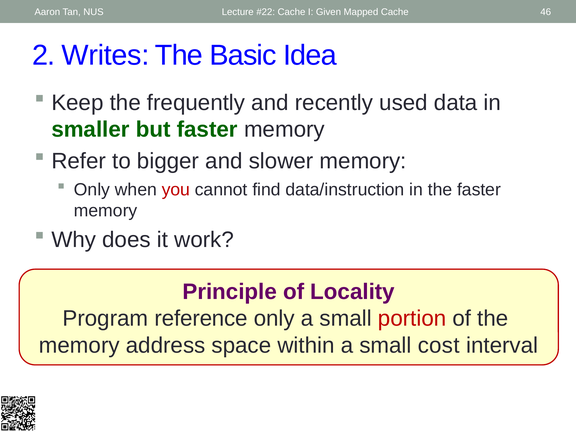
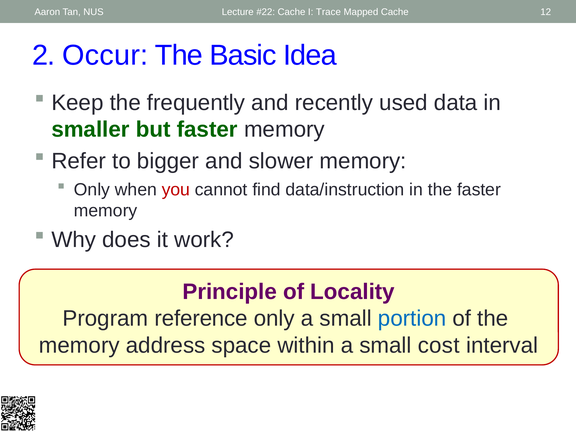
Given: Given -> Trace
46: 46 -> 12
Writes: Writes -> Occur
portion colour: red -> blue
